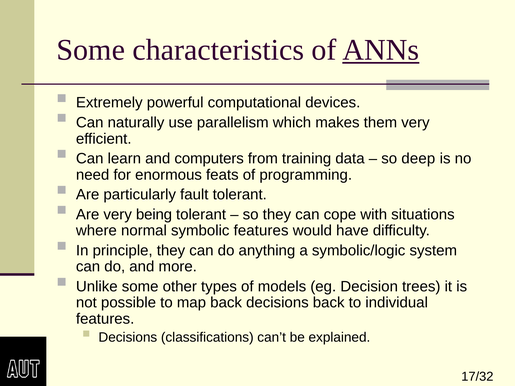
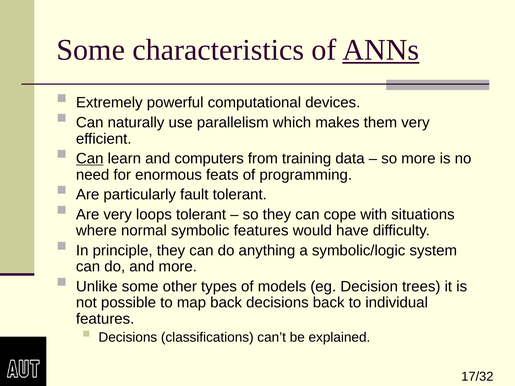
Can at (90, 159) underline: none -> present
so deep: deep -> more
being: being -> loops
